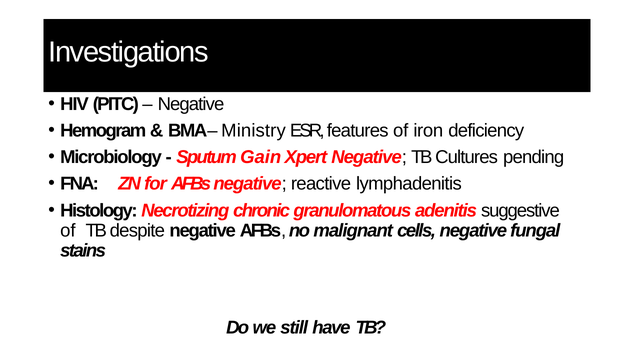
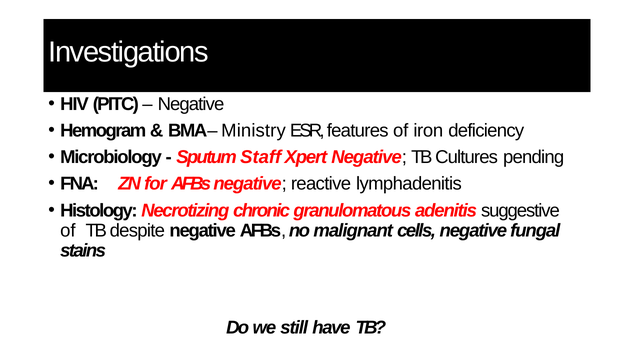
Gain: Gain -> Staff
